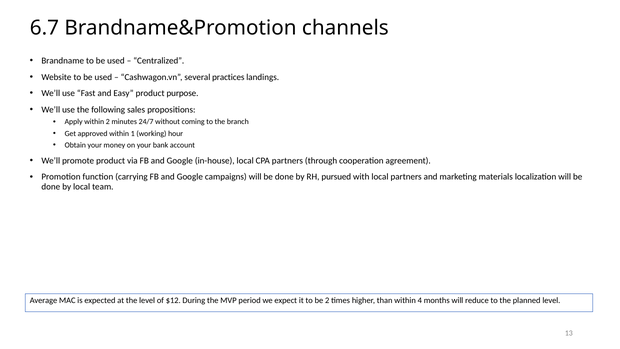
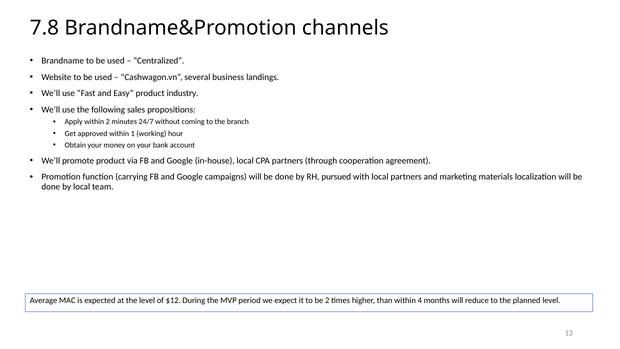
6.7: 6.7 -> 7.8
practices: practices -> business
purpose: purpose -> industry
